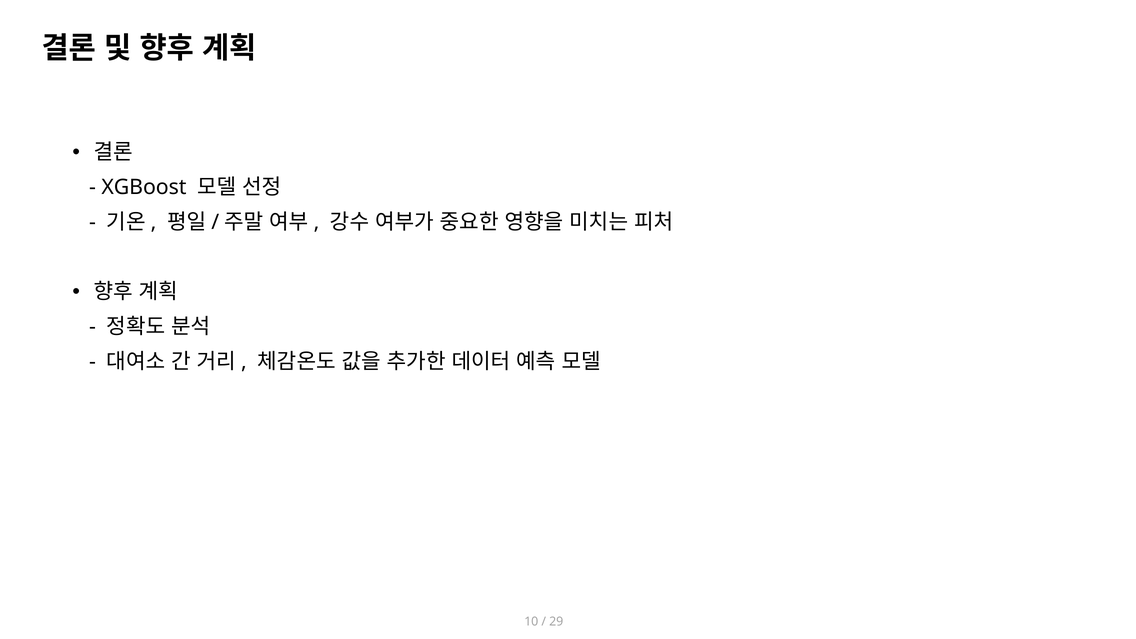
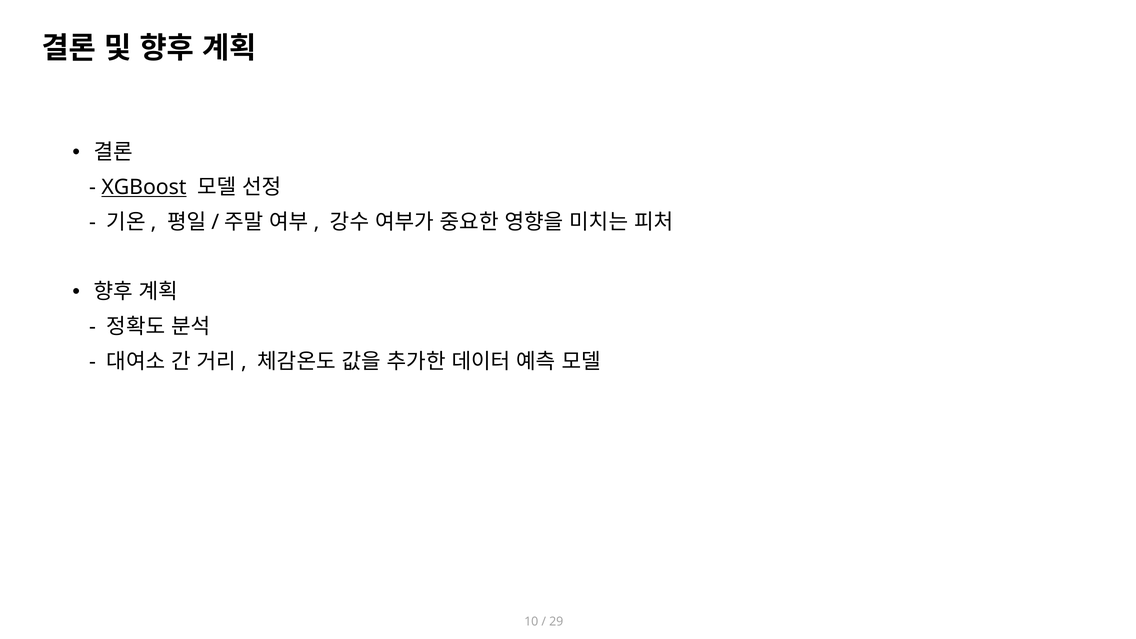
XGBoost underline: none -> present
